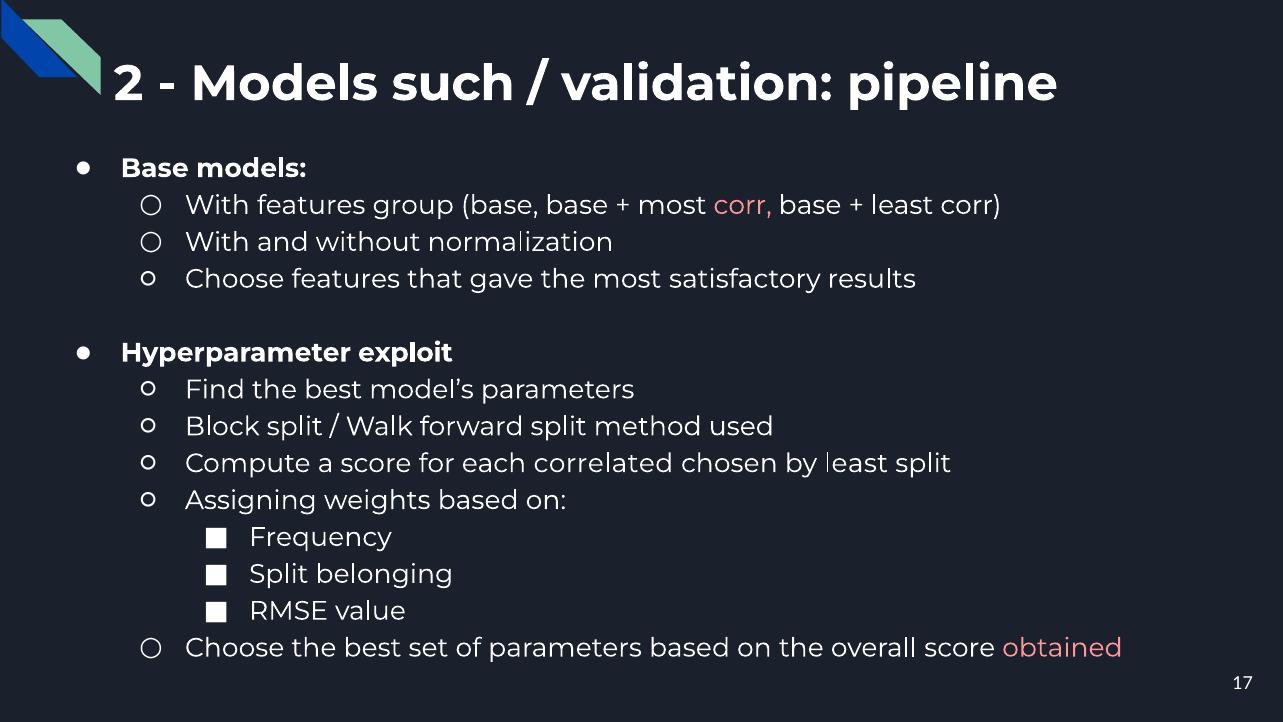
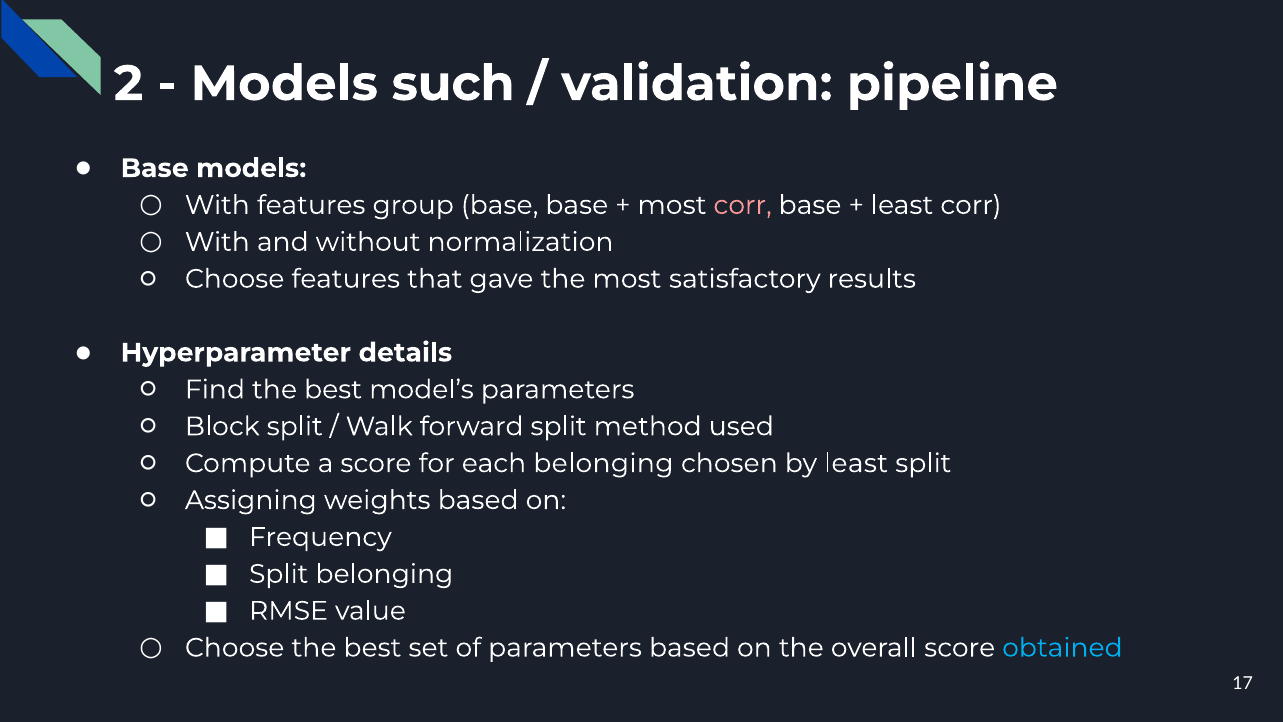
exploit: exploit -> details
each correlated: correlated -> belonging
obtained colour: pink -> light blue
